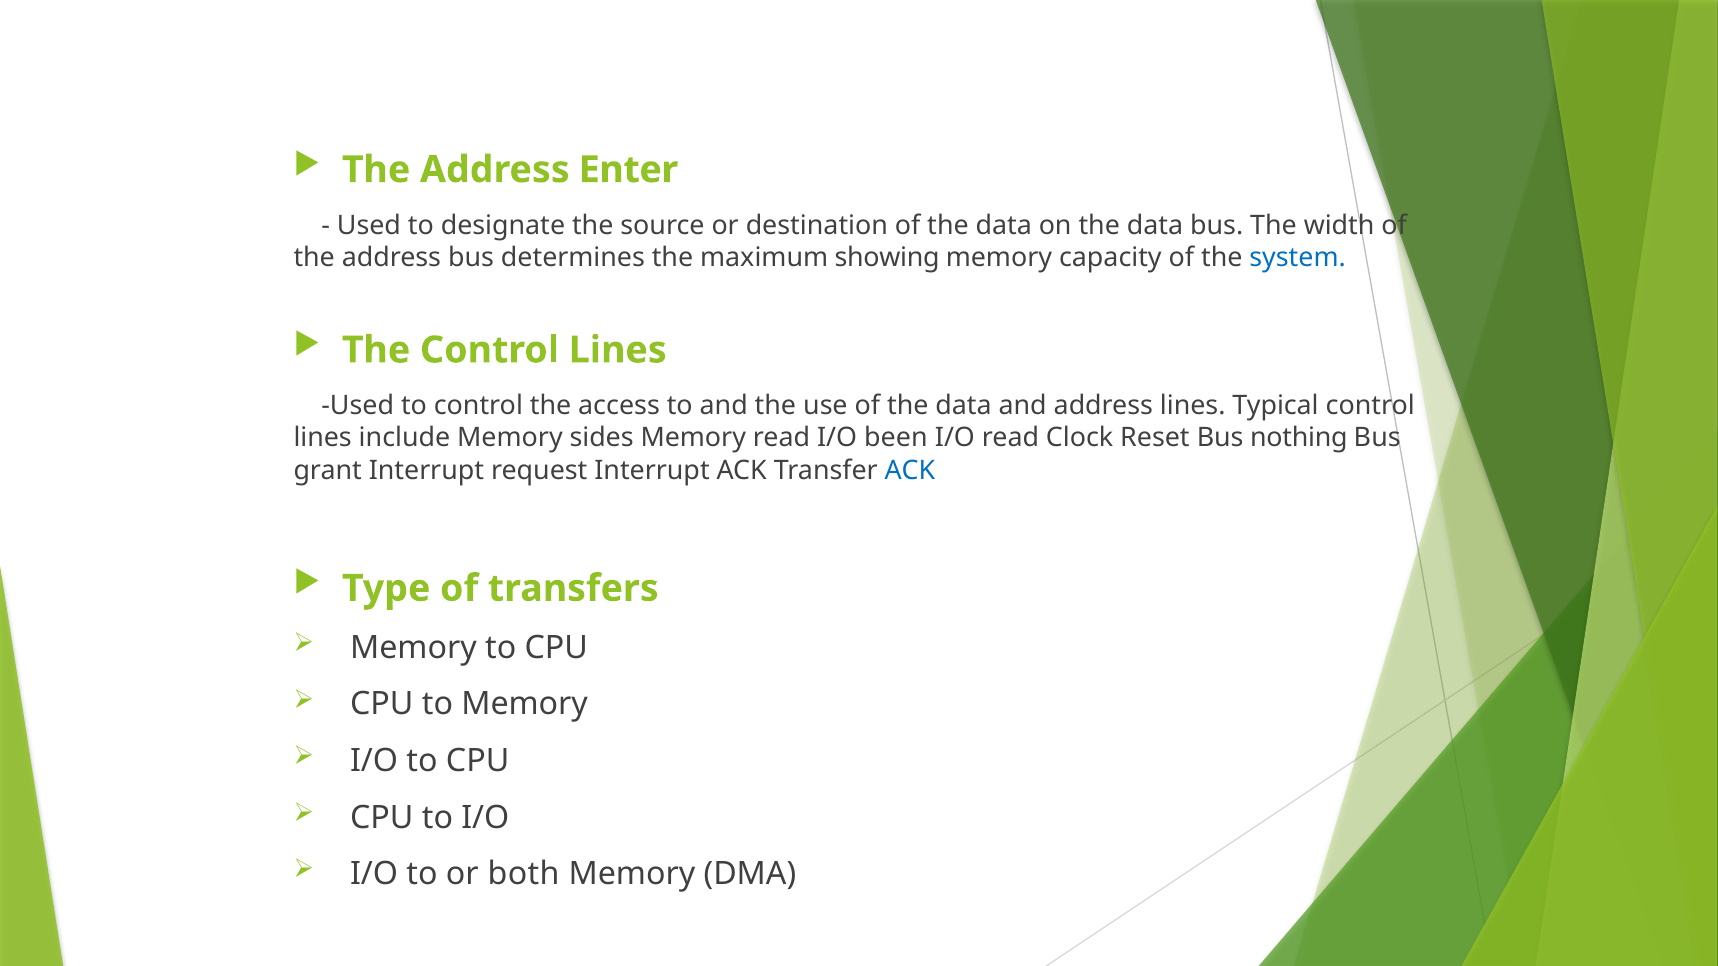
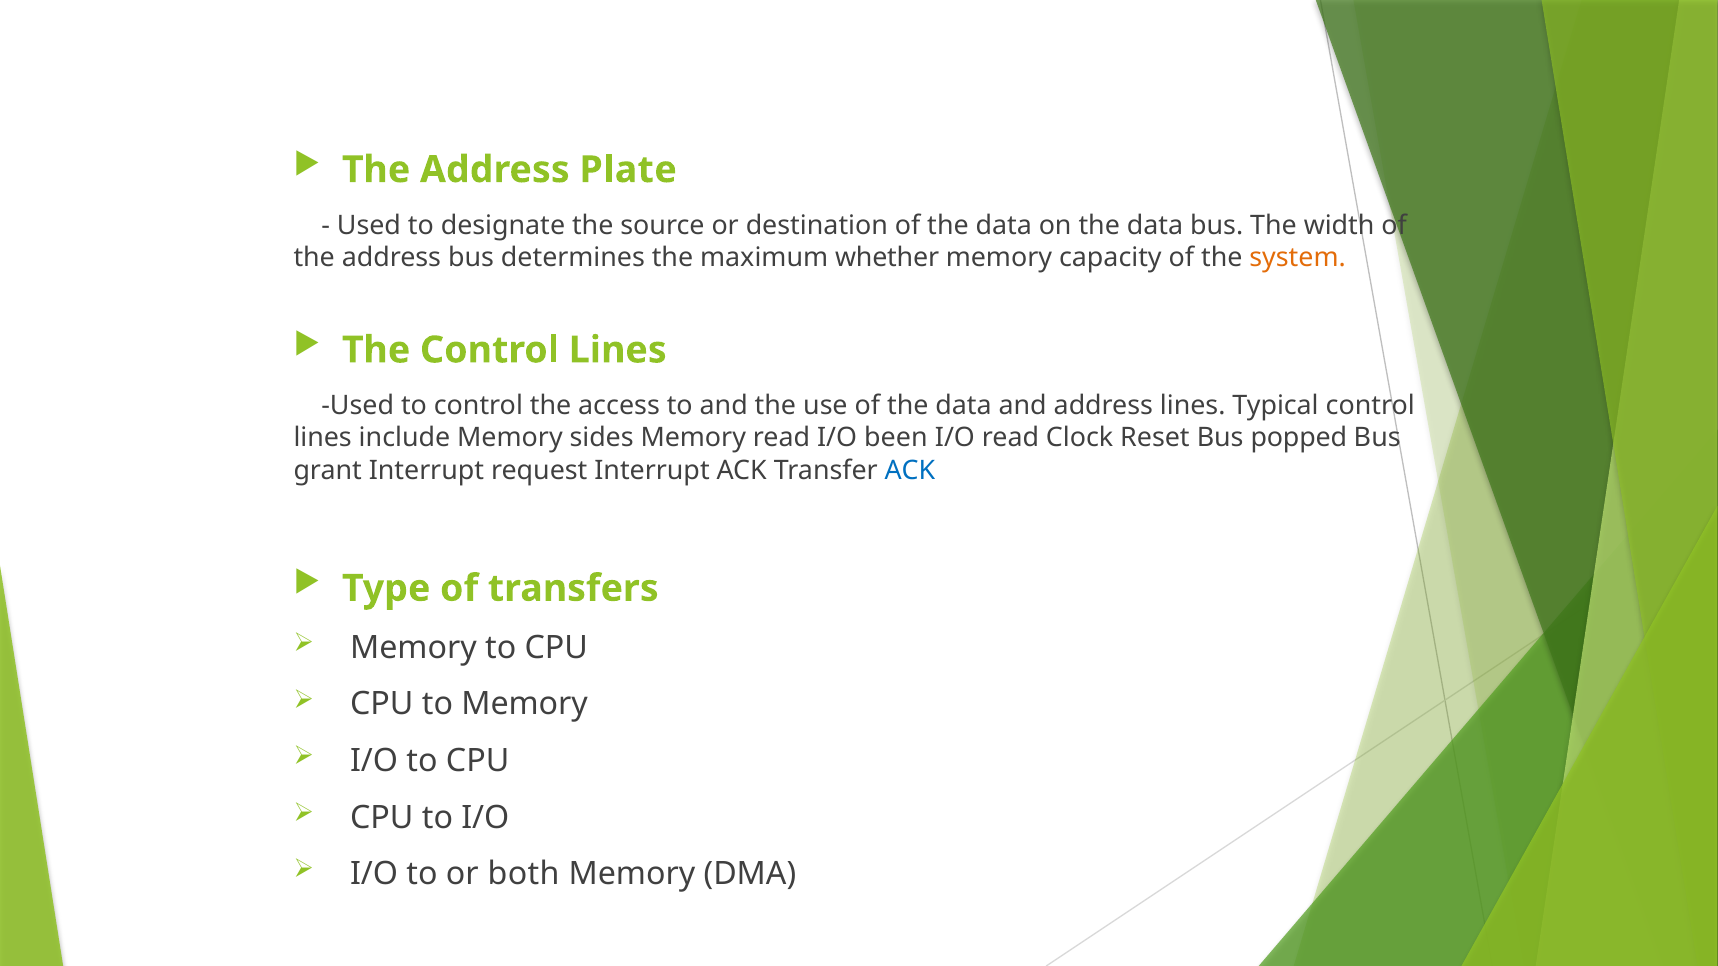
Enter: Enter -> Plate
showing: showing -> whether
system colour: blue -> orange
nothing: nothing -> popped
